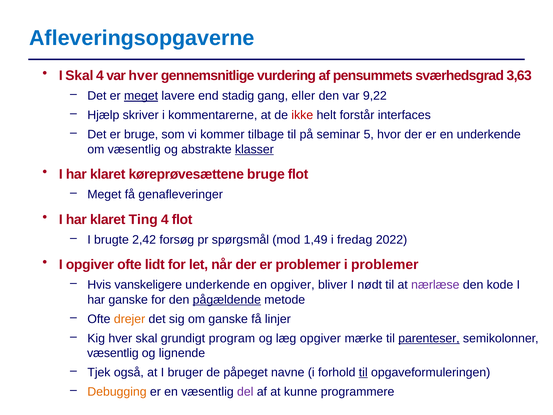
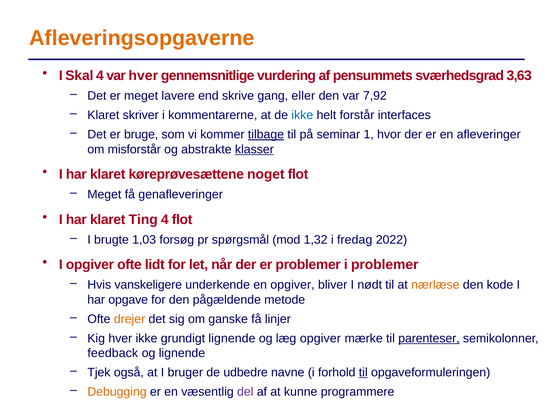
Afleveringsopgaverne colour: blue -> orange
meget at (141, 96) underline: present -> none
stadig: stadig -> skrive
9,22: 9,22 -> 7,92
Hjælp at (103, 115): Hjælp -> Klaret
ikke at (302, 115) colour: red -> blue
tilbage underline: none -> present
5: 5 -> 1
en underkende: underkende -> afleveringer
om væsentlig: væsentlig -> misforstår
køreprøvesættene bruge: bruge -> noget
2,42: 2,42 -> 1,03
1,49: 1,49 -> 1,32
nærlæse colour: purple -> orange
har ganske: ganske -> opgave
pågældende underline: present -> none
hver skal: skal -> ikke
grundigt program: program -> lignende
væsentlig at (113, 353): væsentlig -> feedback
påpeget: påpeget -> udbedre
